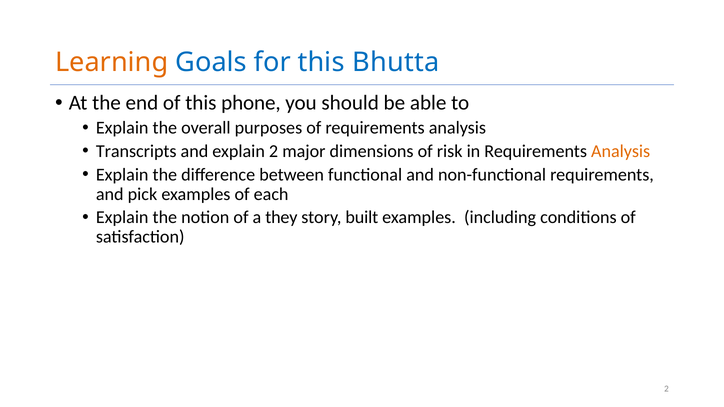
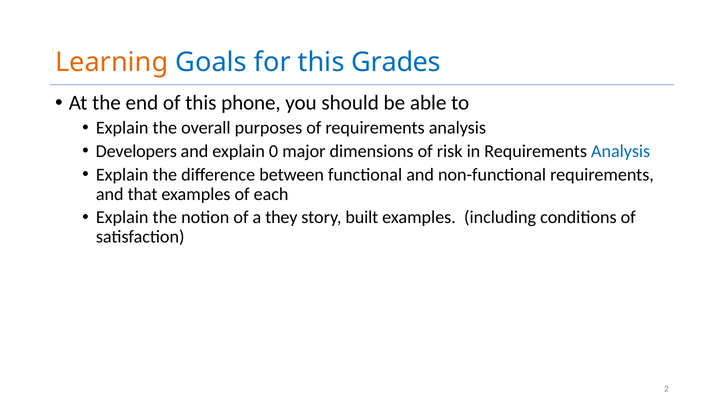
Bhutta: Bhutta -> Grades
Transcripts: Transcripts -> Developers
explain 2: 2 -> 0
Analysis at (621, 151) colour: orange -> blue
pick: pick -> that
